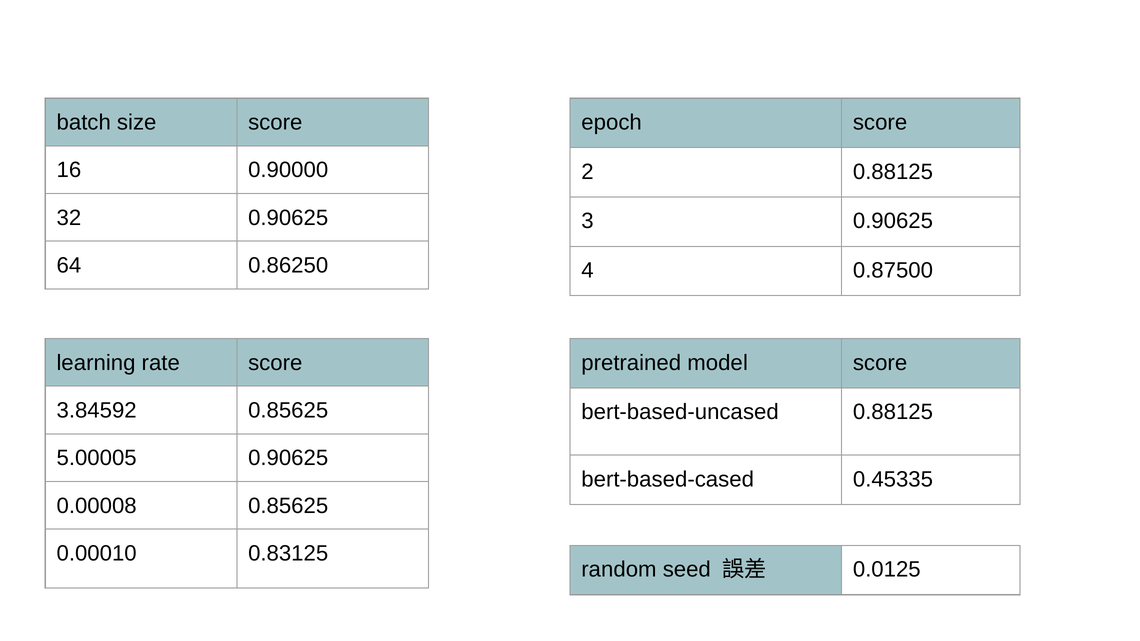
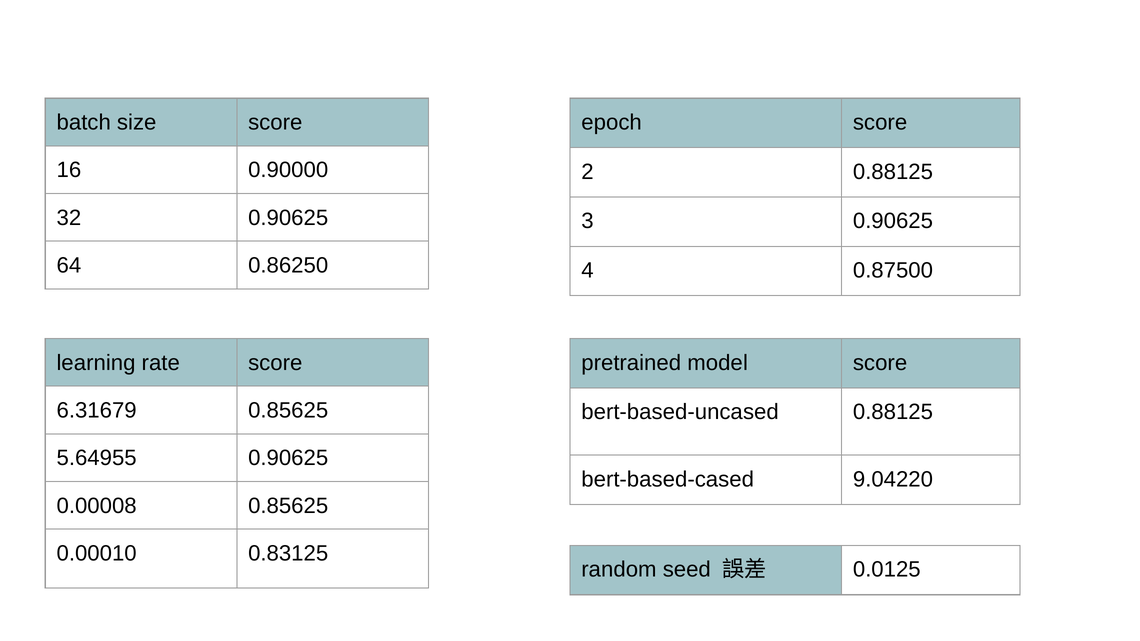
3.84592: 3.84592 -> 6.31679
5.00005: 5.00005 -> 5.64955
0.45335: 0.45335 -> 9.04220
